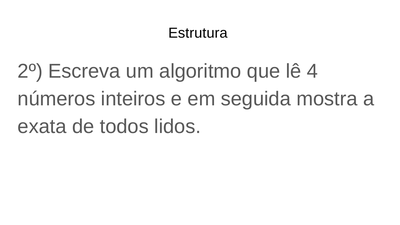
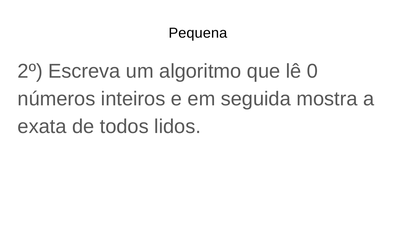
Estrutura: Estrutura -> Pequena
4: 4 -> 0
